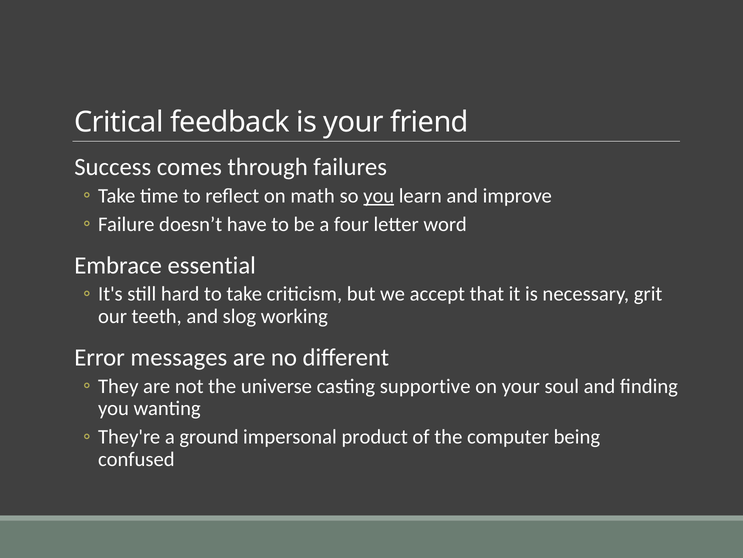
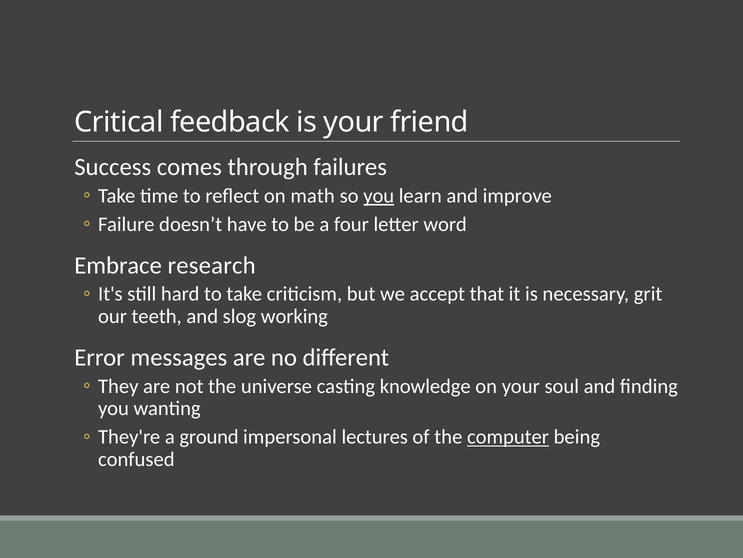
essential: essential -> research
supportive: supportive -> knowledge
product: product -> lectures
computer underline: none -> present
